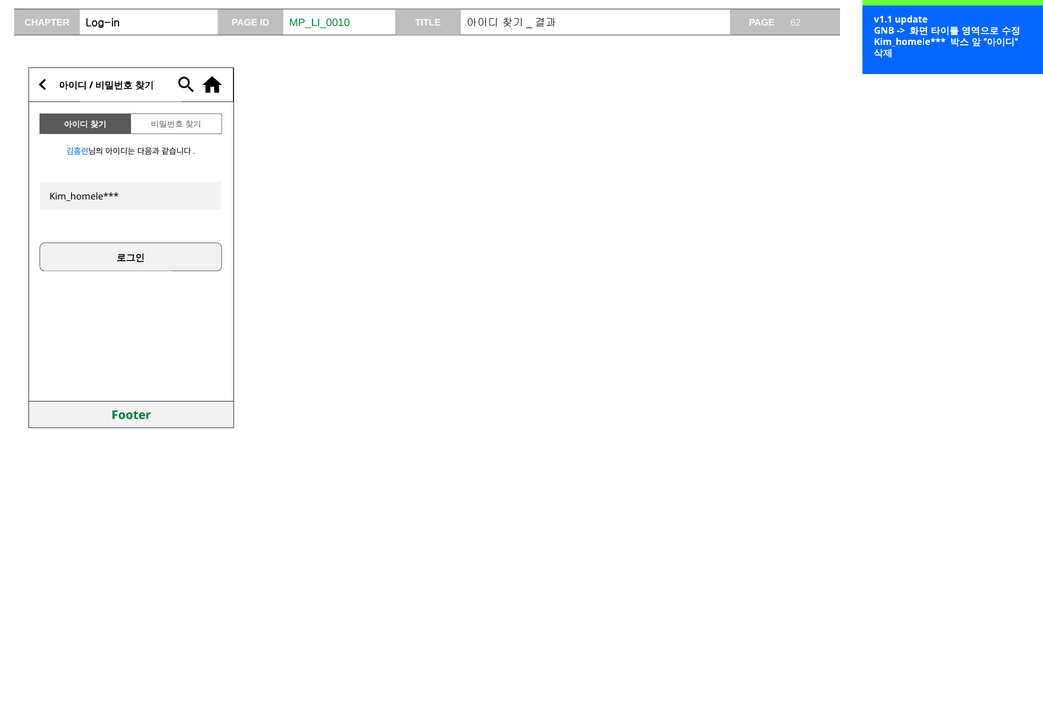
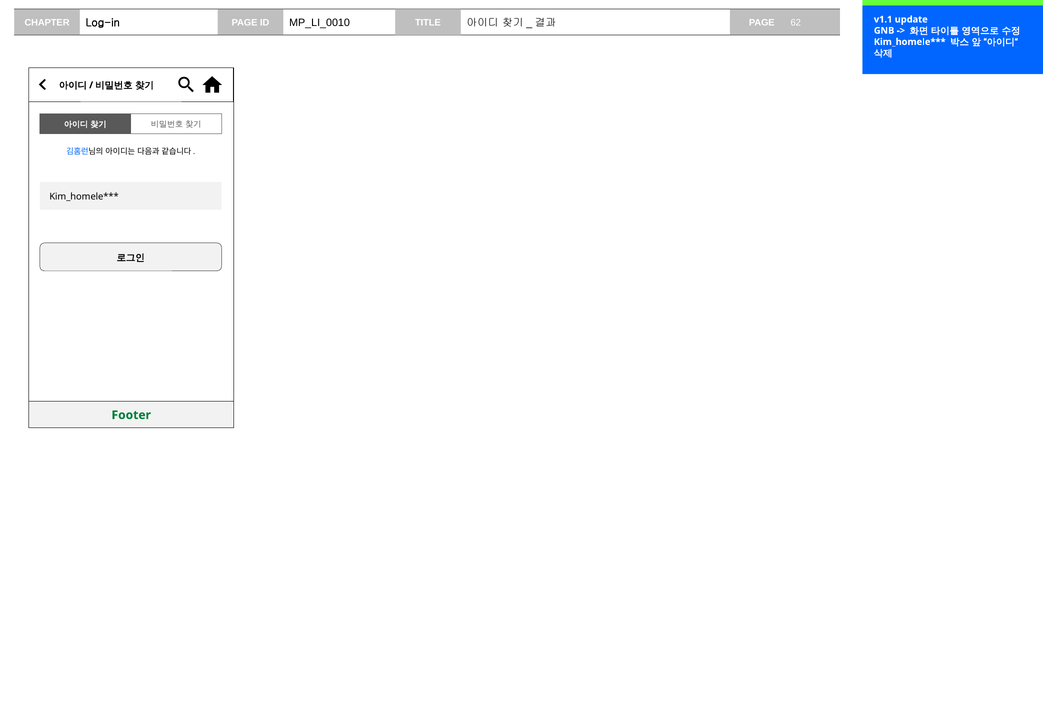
MP_LI_0010 colour: green -> black
